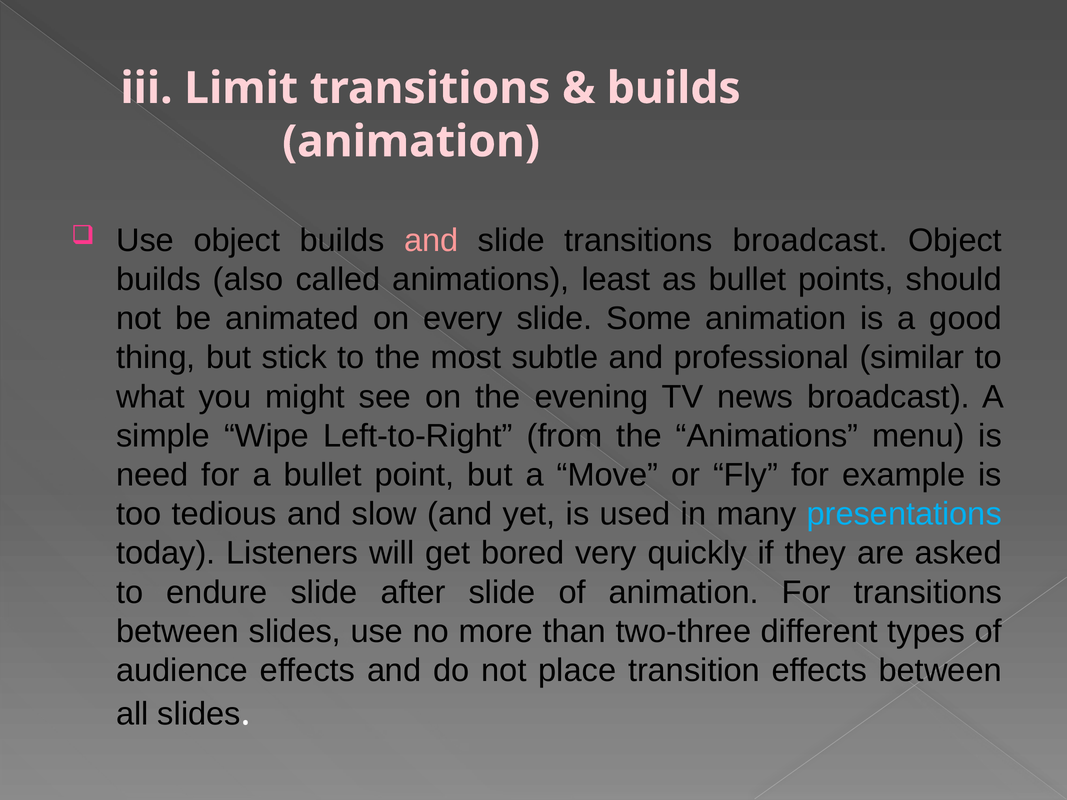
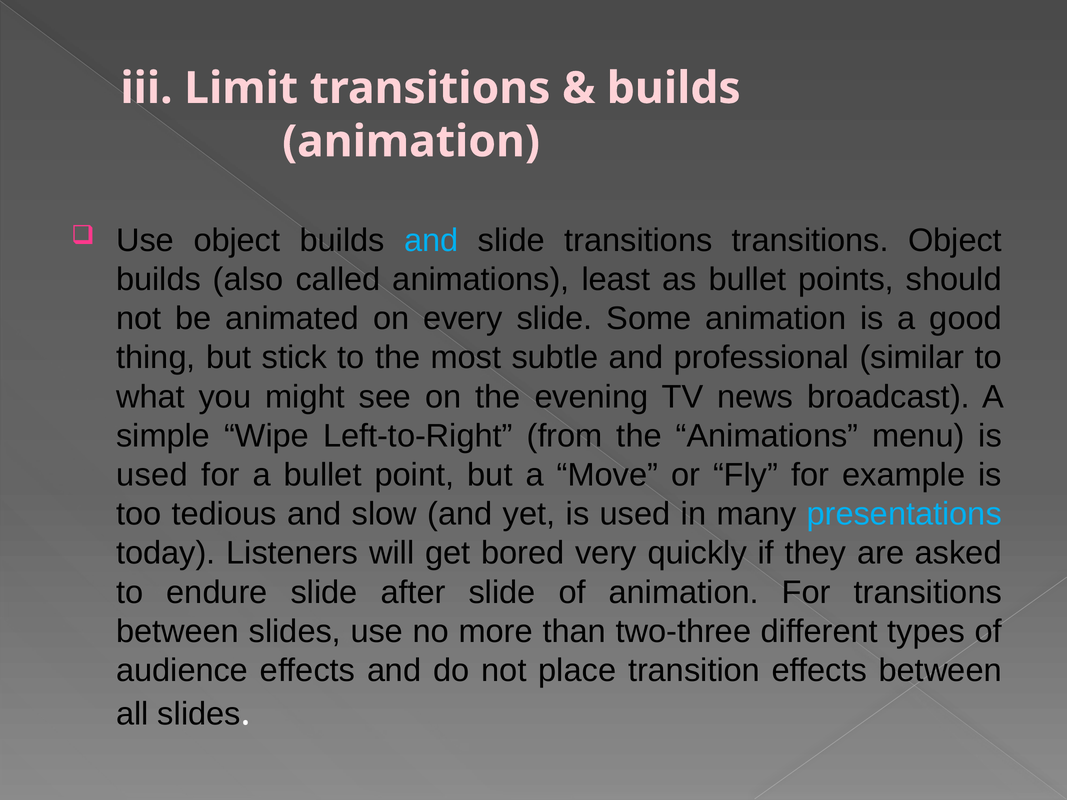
and at (431, 240) colour: pink -> light blue
transitions broadcast: broadcast -> transitions
need at (152, 475): need -> used
